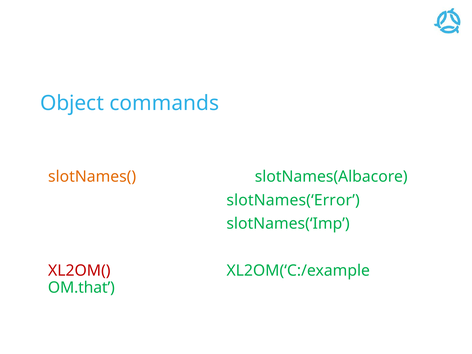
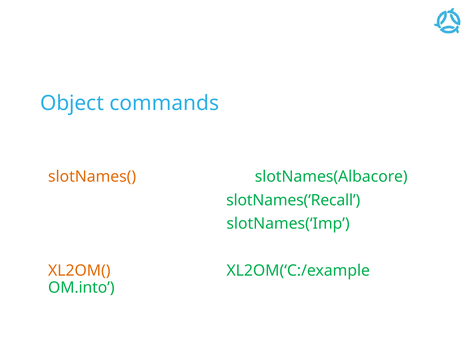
slotNames(‘Error: slotNames(‘Error -> slotNames(‘Recall
XL2OM( colour: red -> orange
OM.that: OM.that -> OM.into
